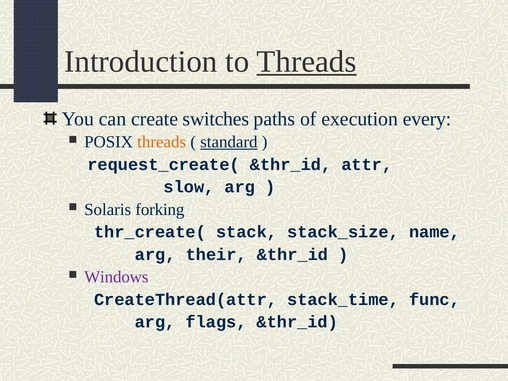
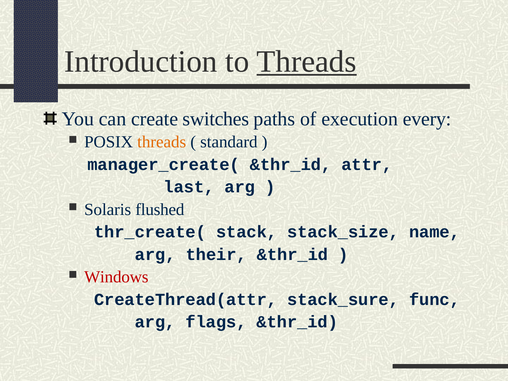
standard underline: present -> none
request_create(: request_create( -> manager_create(
slow: slow -> last
forking: forking -> flushed
Windows colour: purple -> red
stack_time: stack_time -> stack_sure
